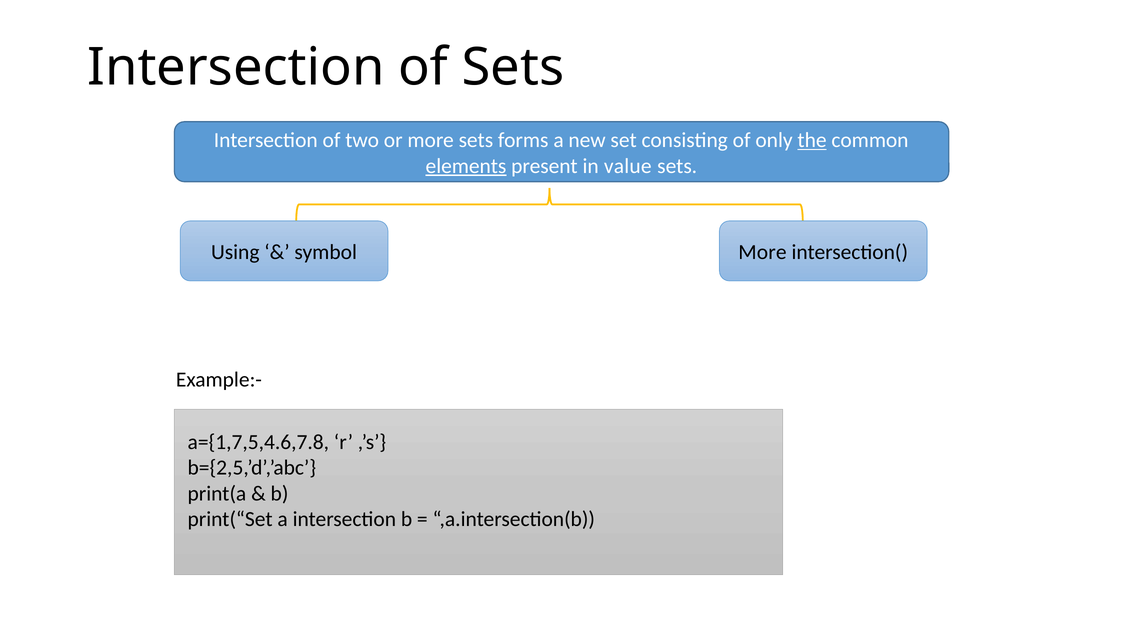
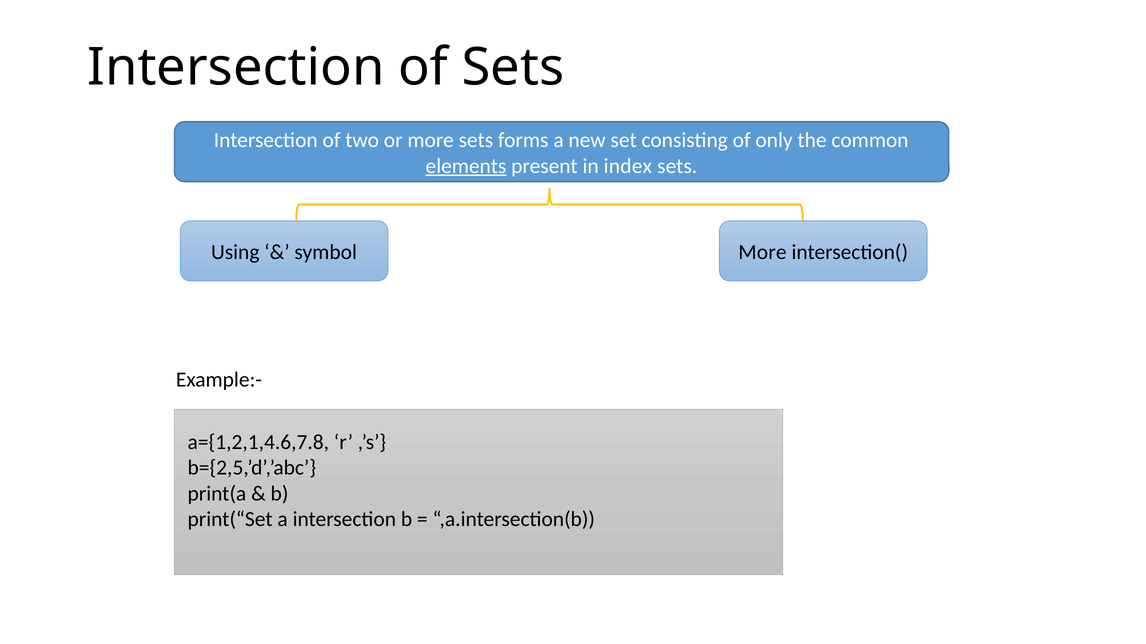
the underline: present -> none
value: value -> index
a={1,7,5,4.6,7.8: a={1,7,5,4.6,7.8 -> a={1,2,1,4.6,7.8
